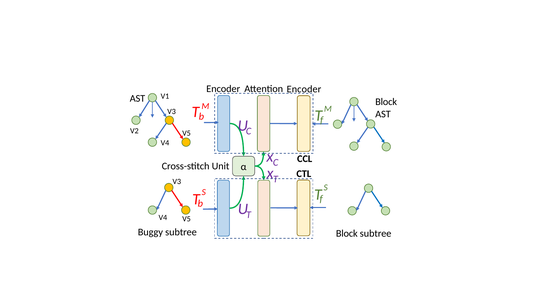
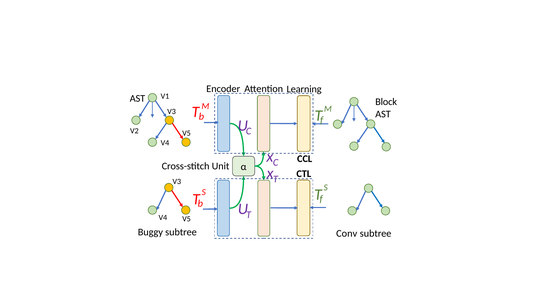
Attention Encoder: Encoder -> Learning
Block at (347, 234): Block -> Conv
